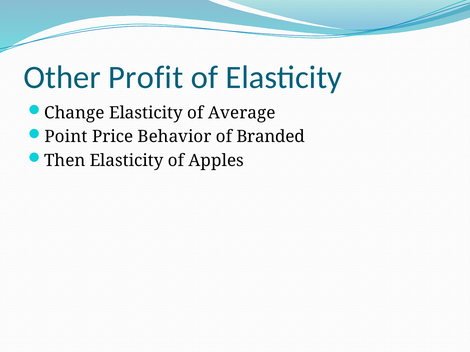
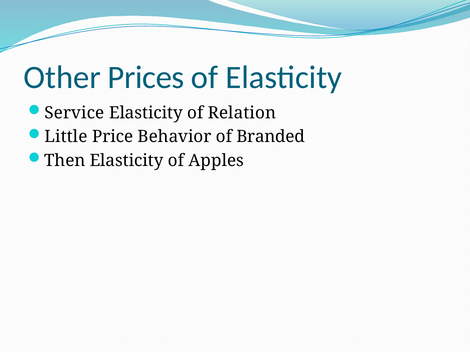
Profit: Profit -> Prices
Change: Change -> Service
Average: Average -> Relation
Point: Point -> Little
